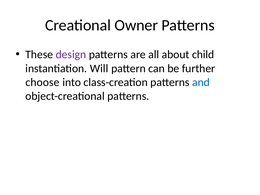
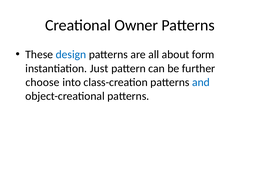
design colour: purple -> blue
child: child -> form
Will: Will -> Just
